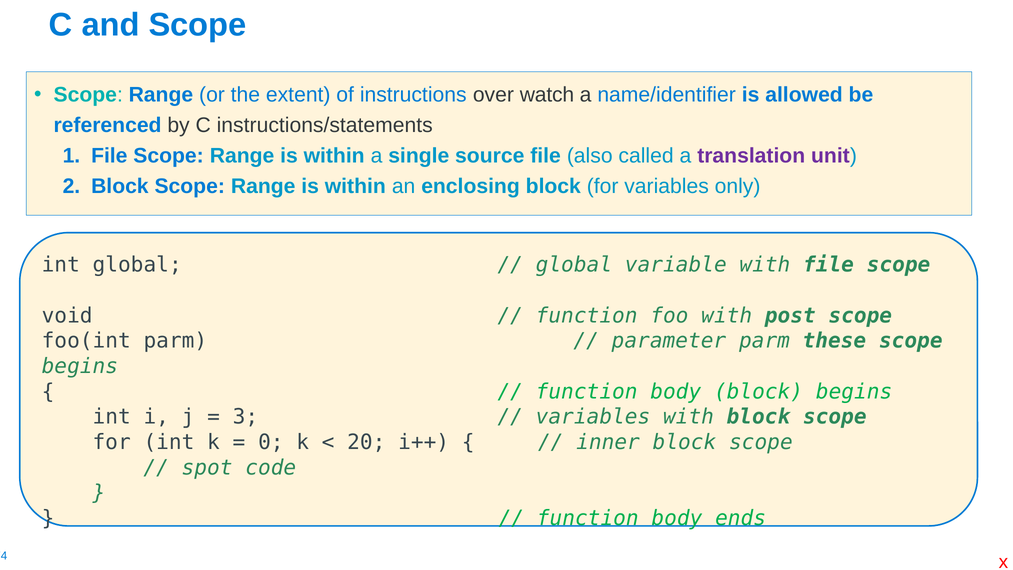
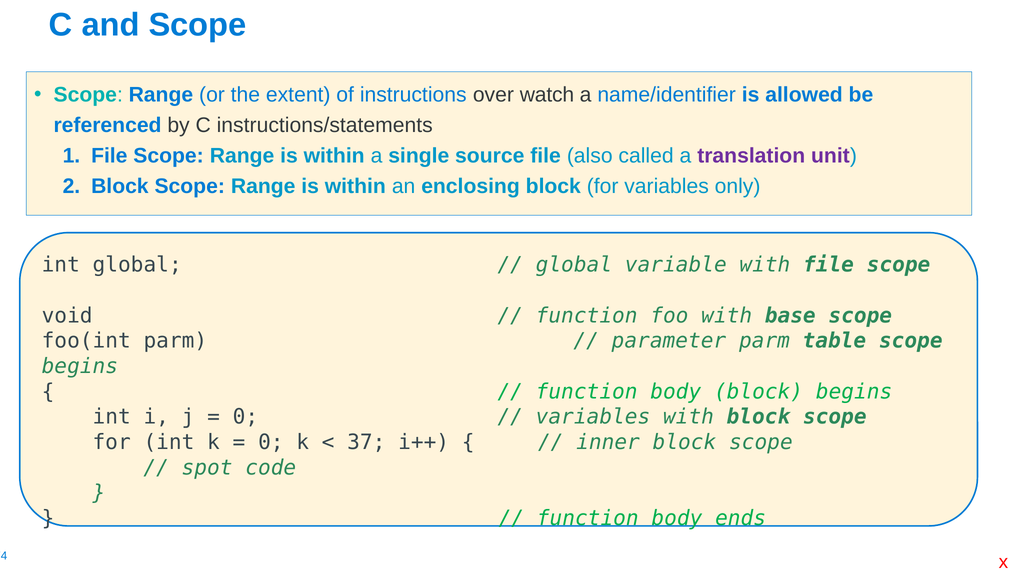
post: post -> base
these: these -> table
3 at (245, 417): 3 -> 0
20: 20 -> 37
